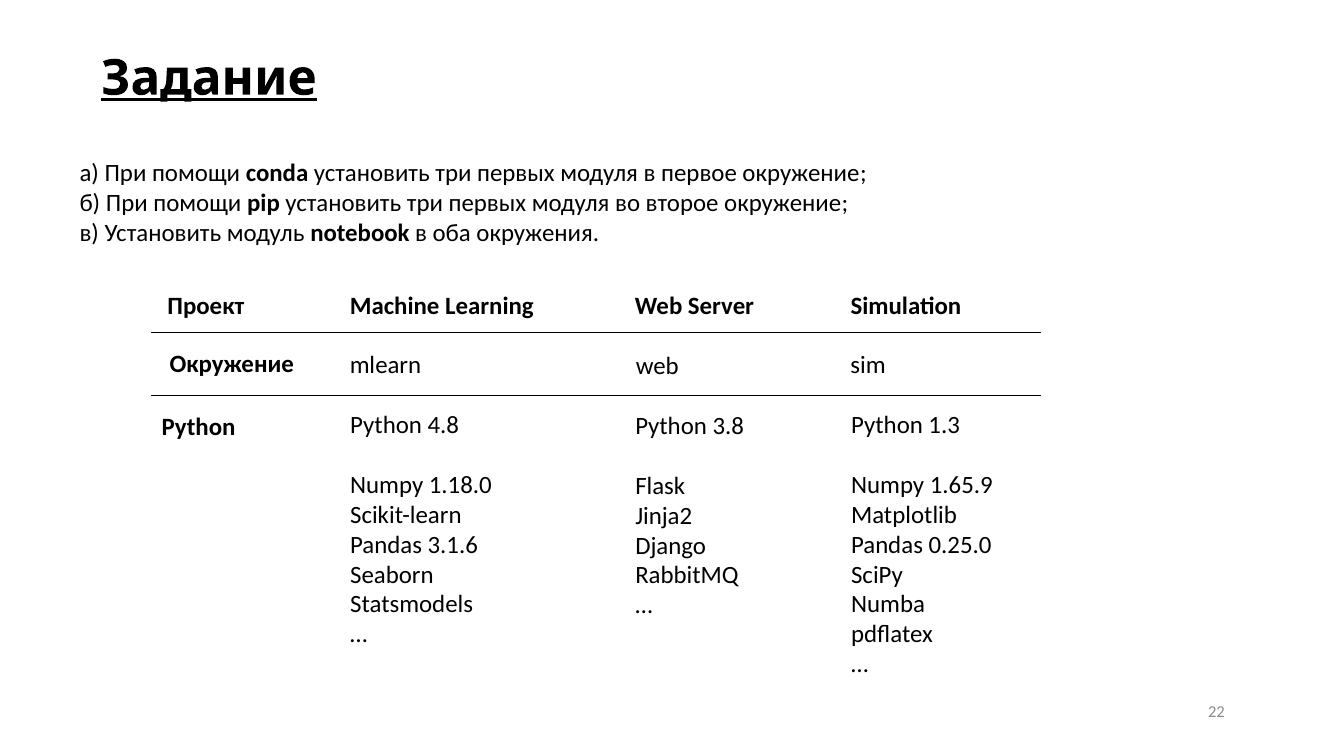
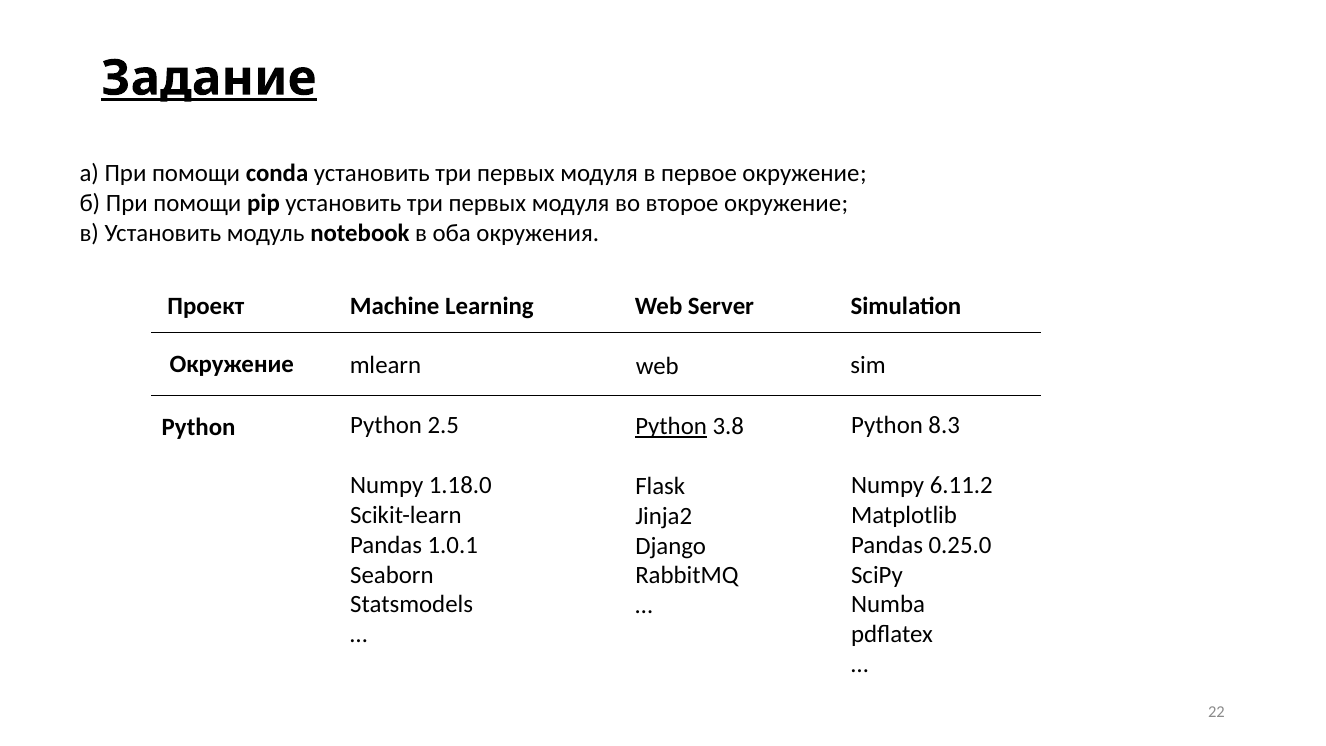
4.8: 4.8 -> 2.5
1.3: 1.3 -> 8.3
Python at (671, 426) underline: none -> present
1.65.9: 1.65.9 -> 6.11.2
3.1.6: 3.1.6 -> 1.0.1
